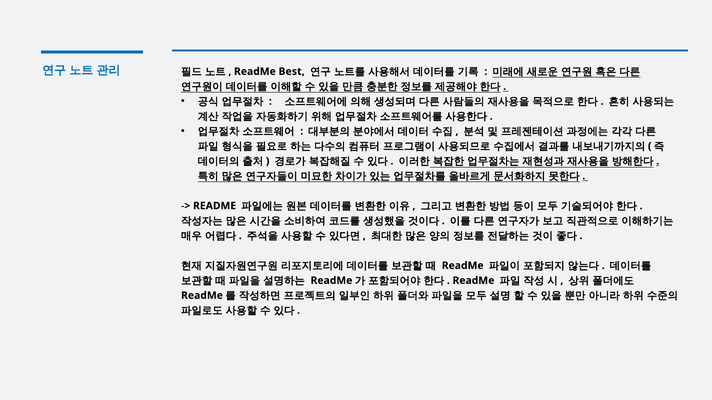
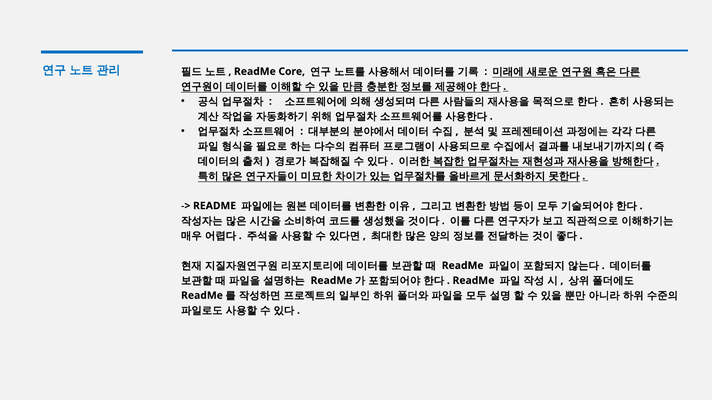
Best: Best -> Core
